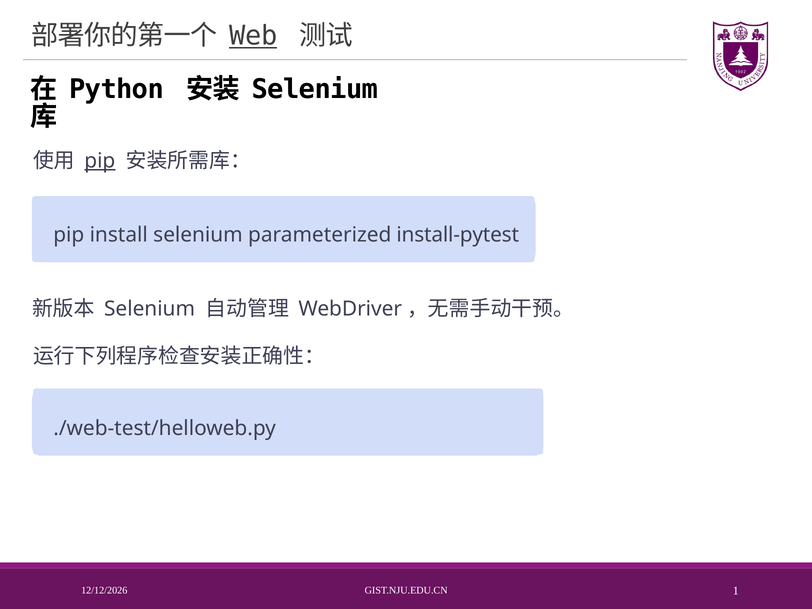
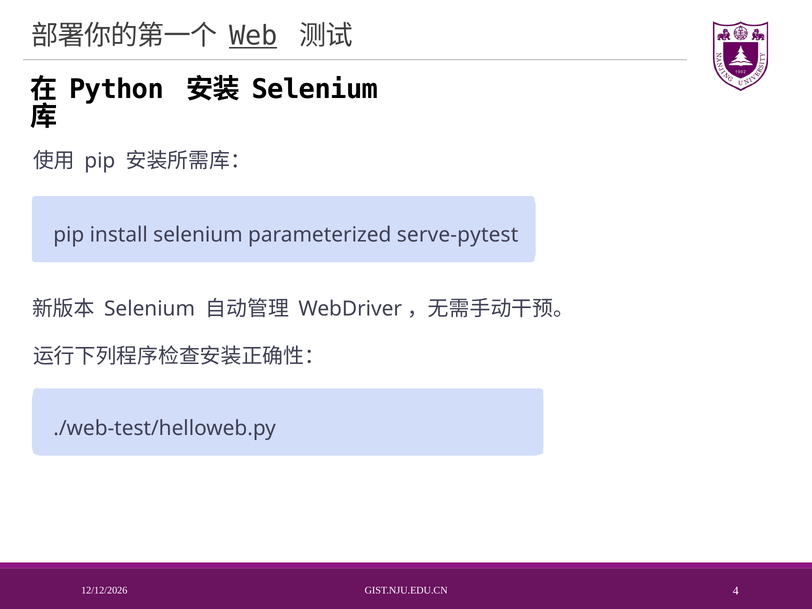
pip at (100, 161) underline: present -> none
install-pytest: install-pytest -> serve-pytest
1: 1 -> 4
